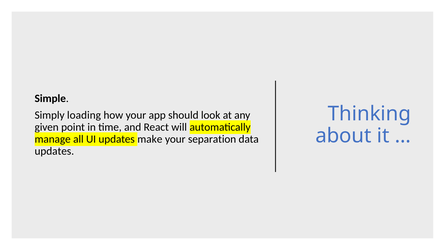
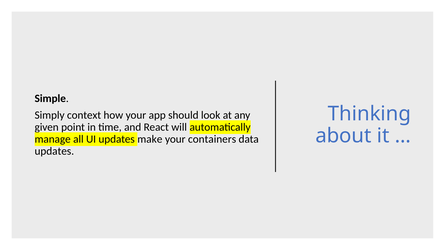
loading: loading -> context
separation: separation -> containers
